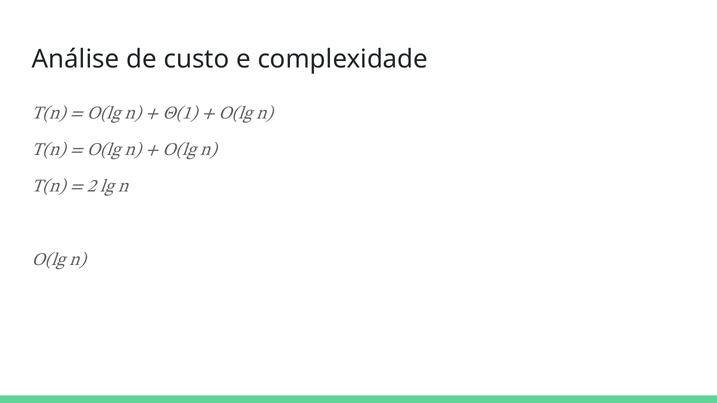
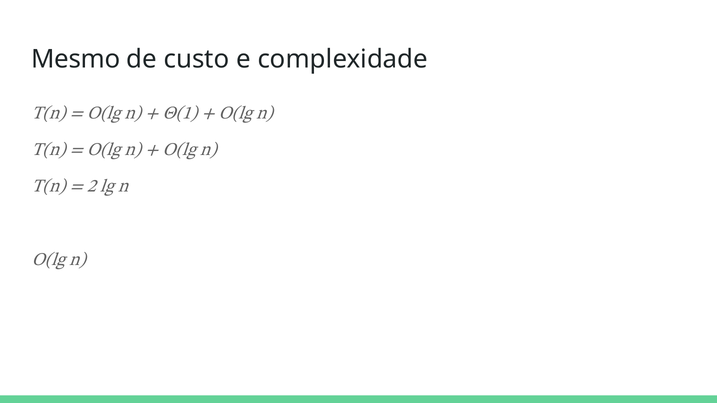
Análise: Análise -> Mesmo
